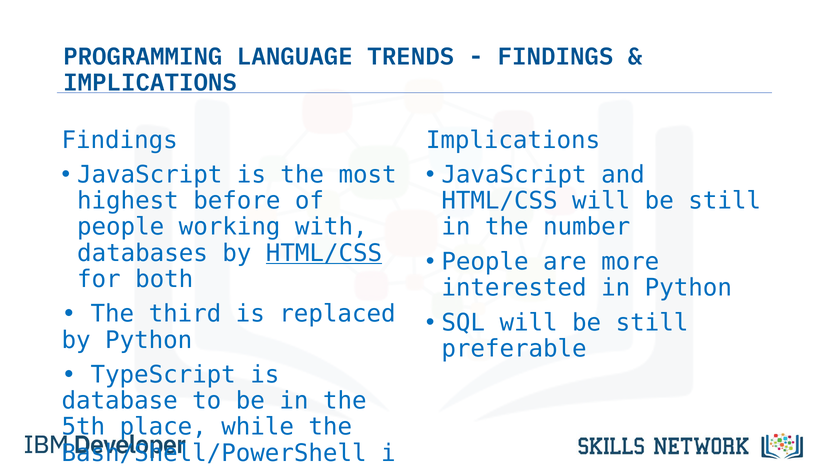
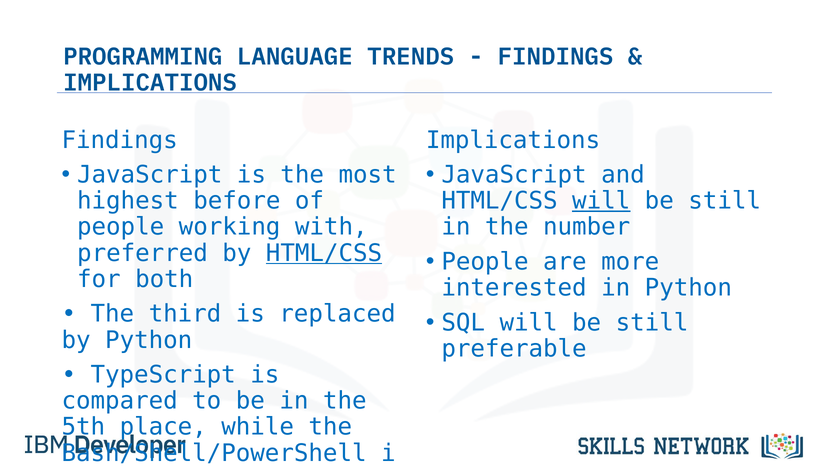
will at (601, 201) underline: none -> present
databases: databases -> preferred
database: database -> compared
